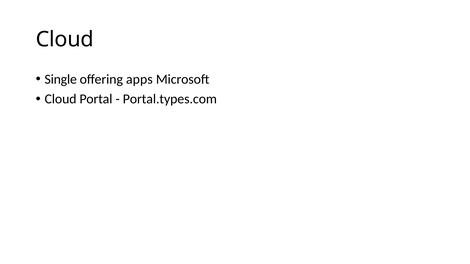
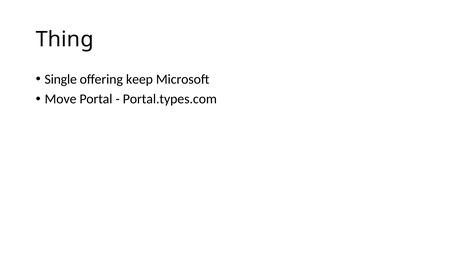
Cloud at (65, 39): Cloud -> Thing
apps: apps -> keep
Cloud at (61, 99): Cloud -> Move
